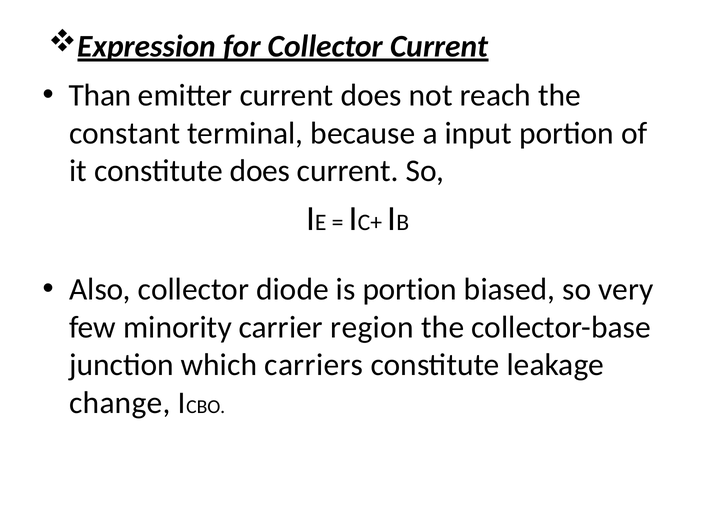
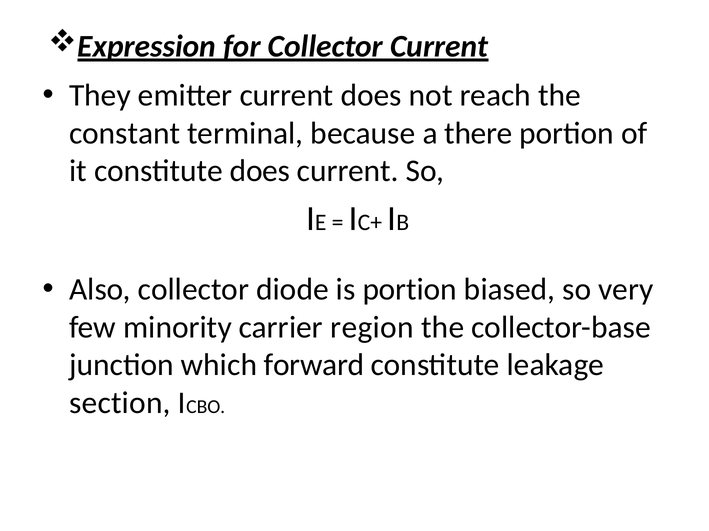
Than: Than -> They
input: input -> there
carriers: carriers -> forward
change: change -> section
